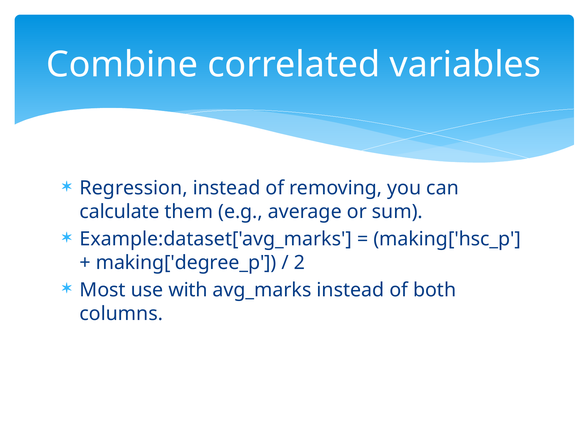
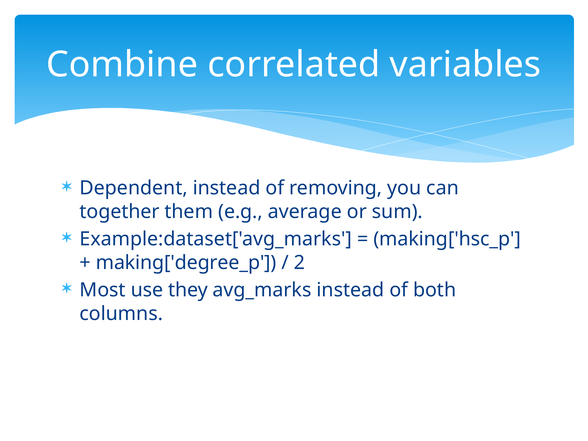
Regression: Regression -> Dependent
calculate: calculate -> together
with: with -> they
